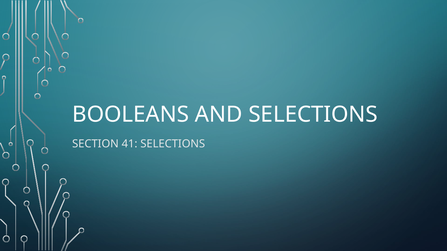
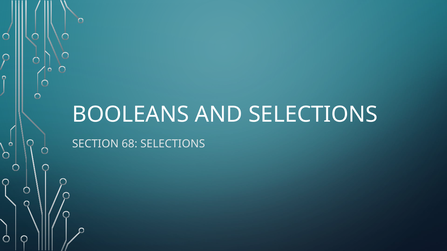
41: 41 -> 68
